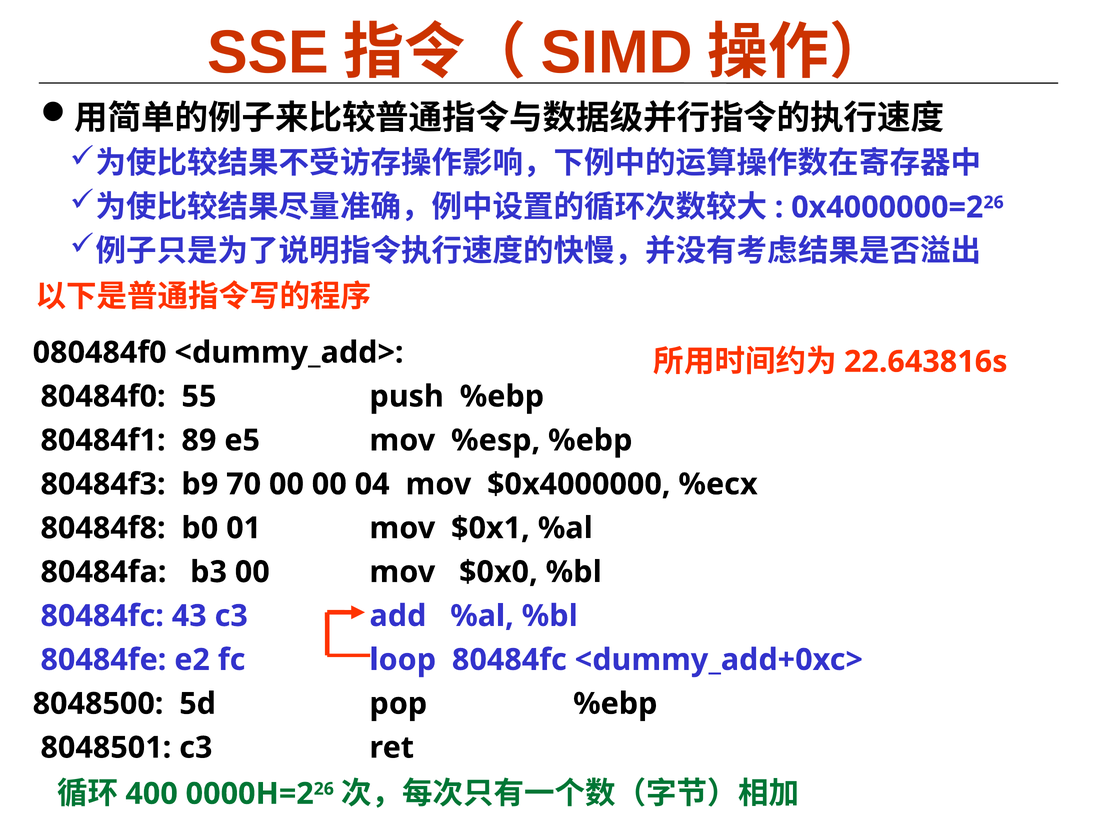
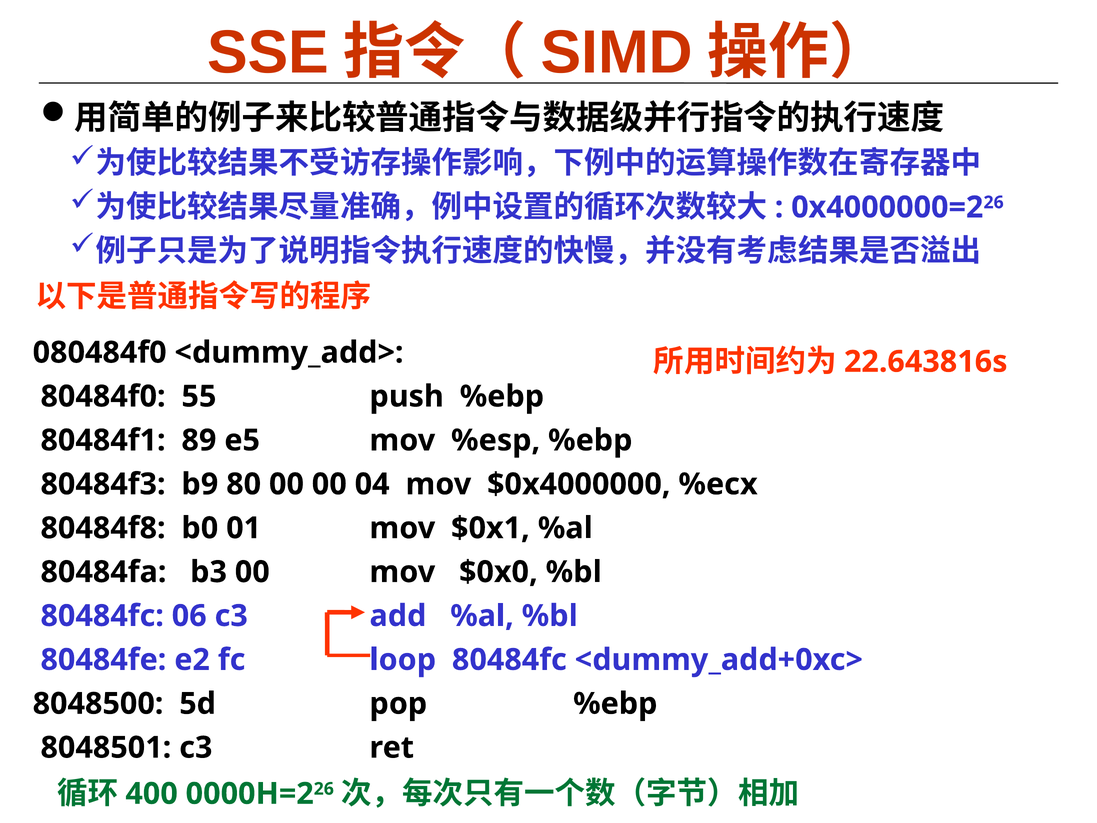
70: 70 -> 80
43: 43 -> 06
